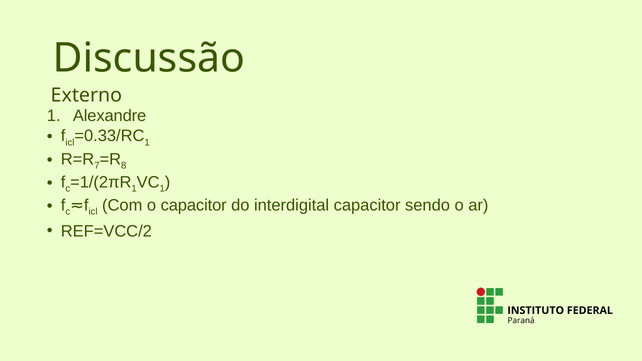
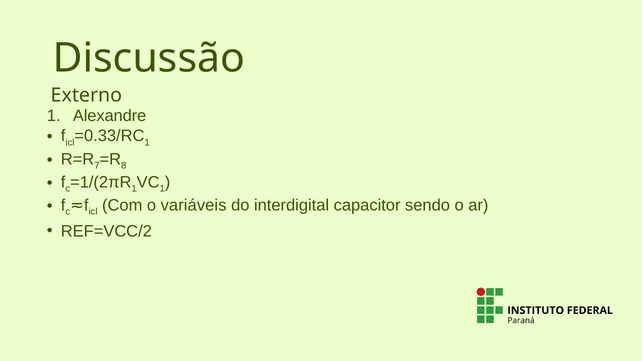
o capacitor: capacitor -> variáveis
